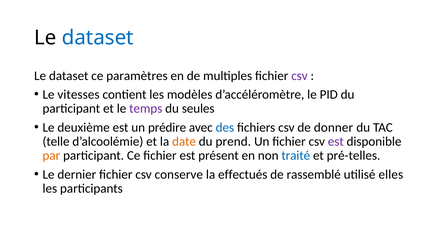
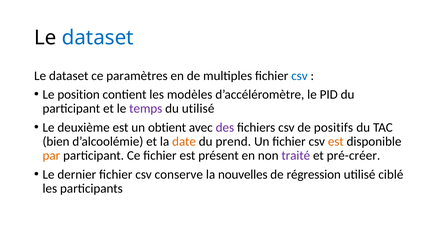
csv at (299, 76) colour: purple -> blue
vitesses: vitesses -> position
du seules: seules -> utilisé
prédire: prédire -> obtient
des colour: blue -> purple
donner: donner -> positifs
telle: telle -> bien
est at (336, 142) colour: purple -> orange
traité colour: blue -> purple
pré-telles: pré-telles -> pré-créer
effectués: effectués -> nouvelles
rassemblé: rassemblé -> régression
elles: elles -> ciblé
